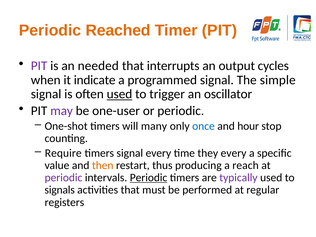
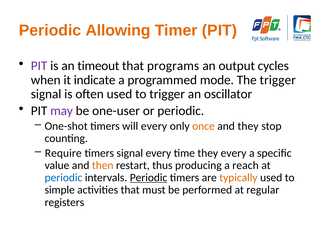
Reached: Reached -> Allowing
needed: needed -> timeout
interrupts: interrupts -> programs
programmed signal: signal -> mode
The simple: simple -> trigger
used at (119, 94) underline: present -> none
will many: many -> every
once colour: blue -> orange
and hour: hour -> they
periodic at (63, 178) colour: purple -> blue
typically colour: purple -> orange
signals: signals -> simple
